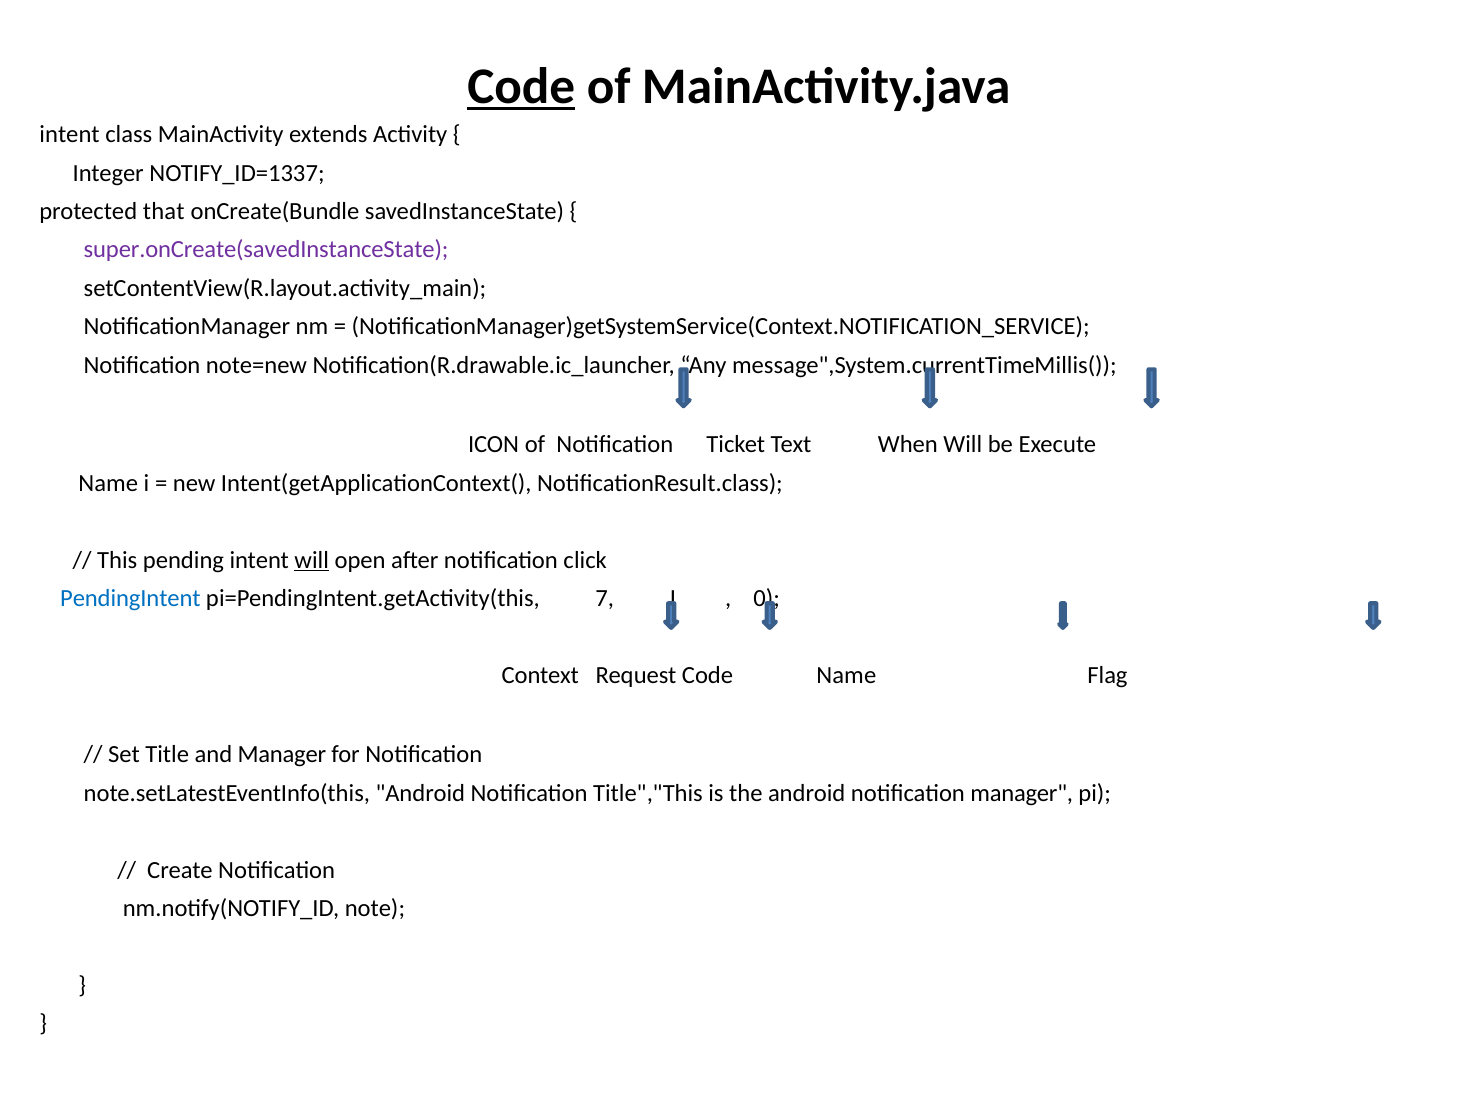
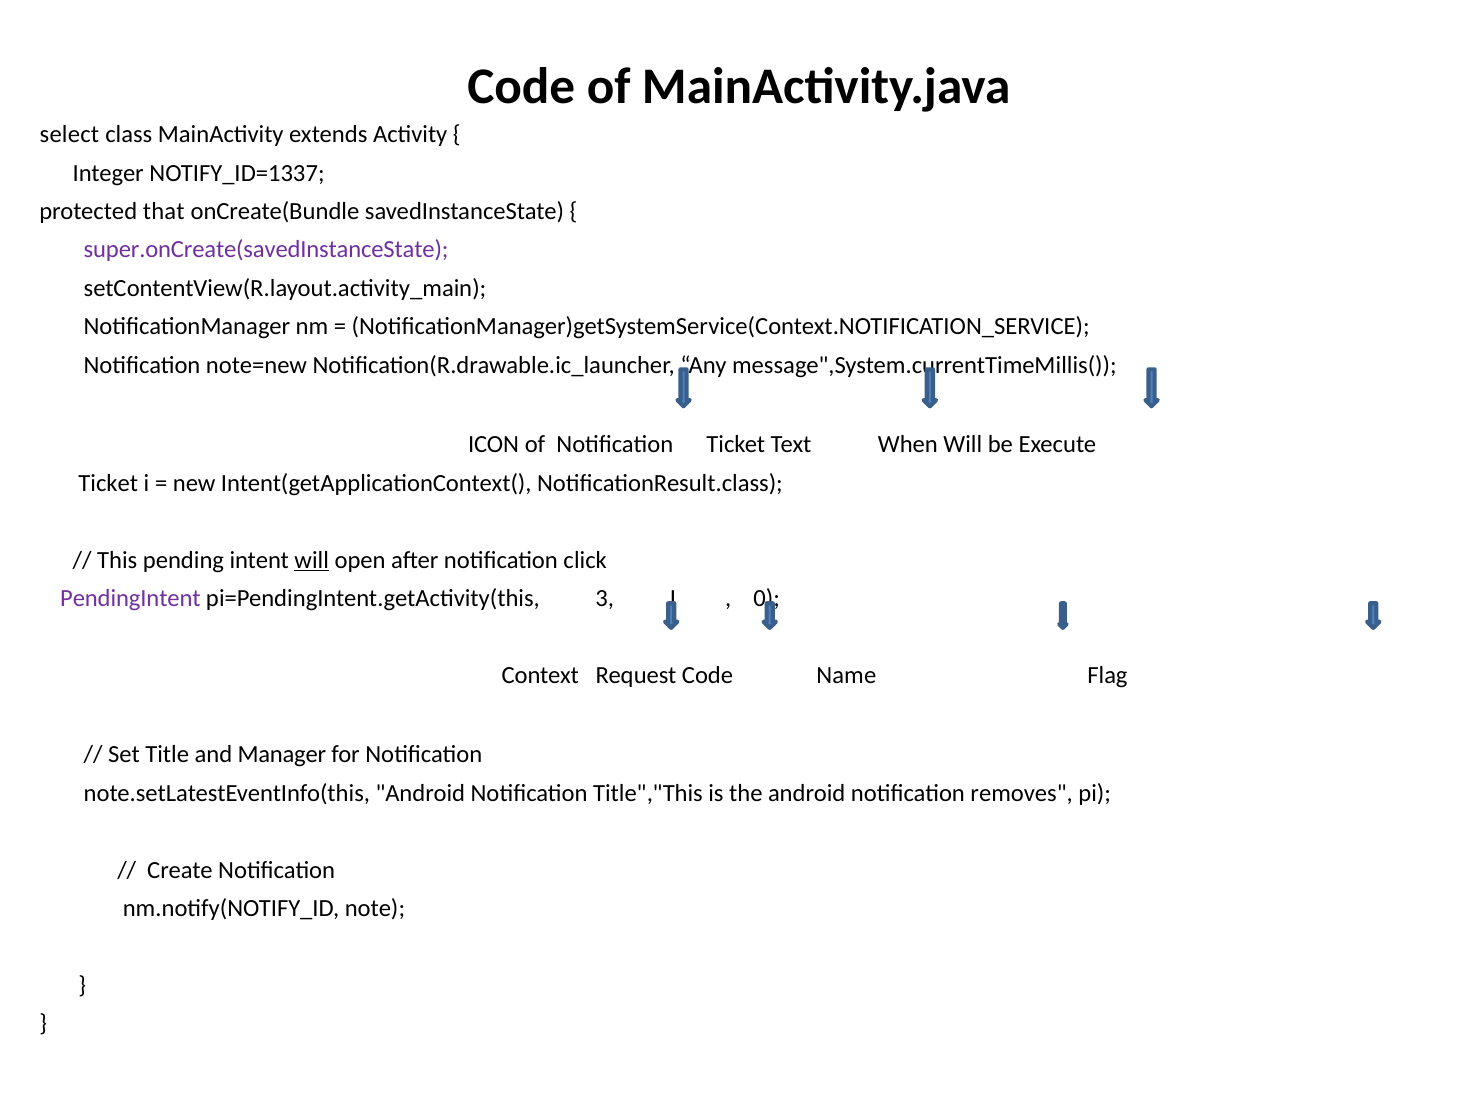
Code at (521, 86) underline: present -> none
intent at (70, 135): intent -> select
Name at (108, 483): Name -> Ticket
PendingIntent colour: blue -> purple
7: 7 -> 3
notification manager: manager -> removes
